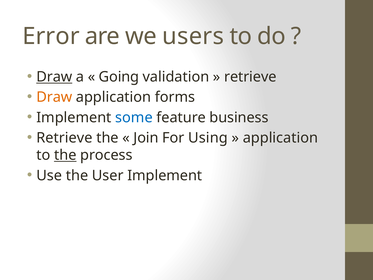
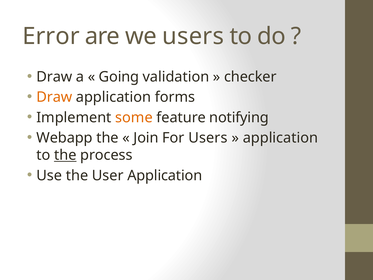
Draw at (54, 77) underline: present -> none
retrieve at (250, 77): retrieve -> checker
some colour: blue -> orange
business: business -> notifying
Retrieve at (64, 138): Retrieve -> Webapp
For Using: Using -> Users
User Implement: Implement -> Application
